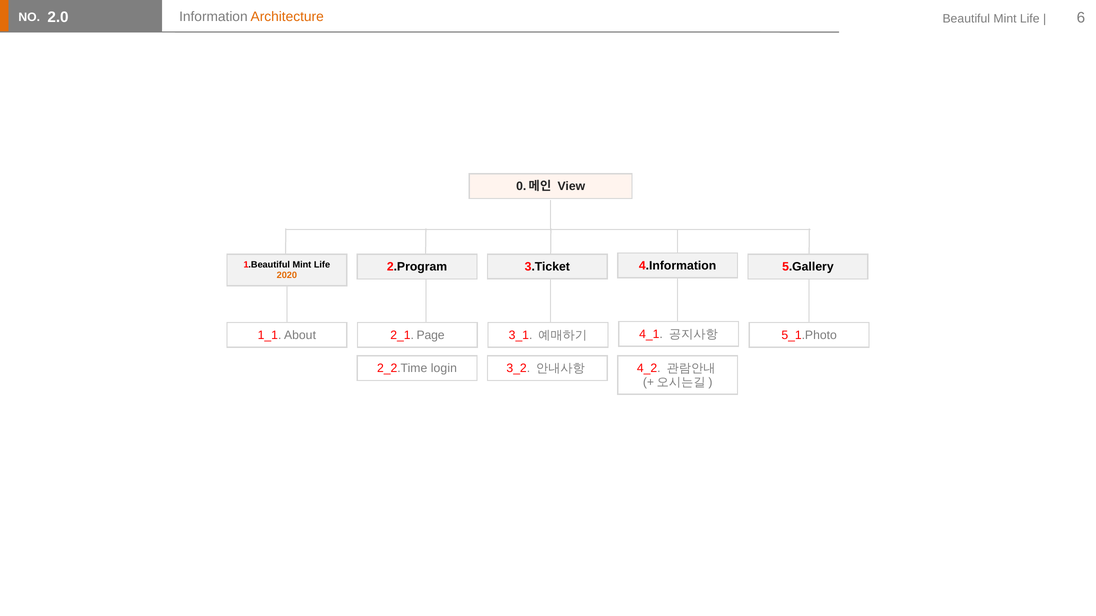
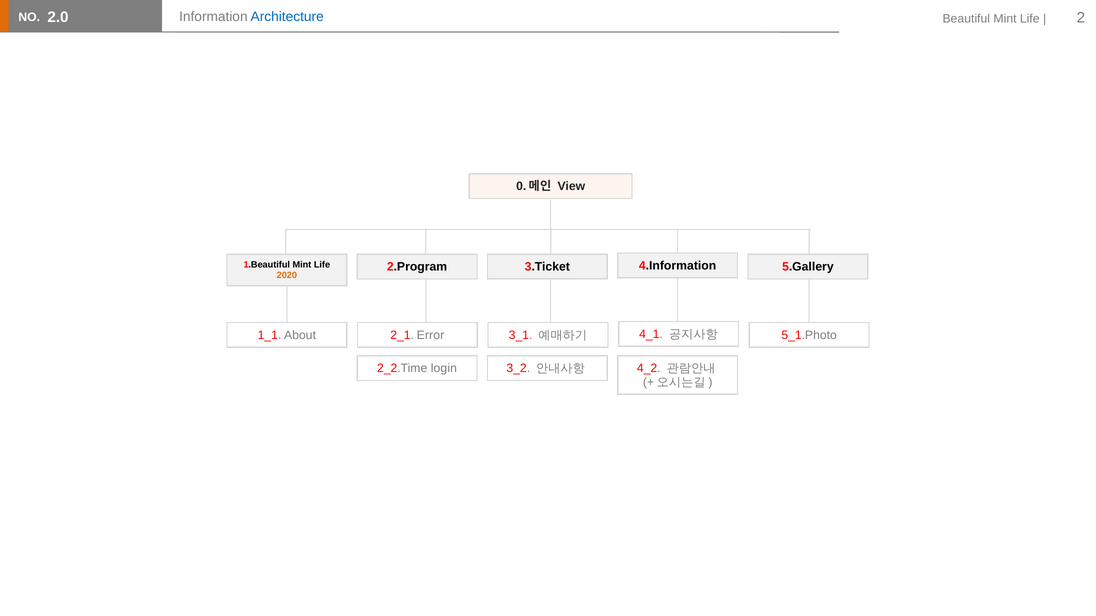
Architecture colour: orange -> blue
6: 6 -> 2
Page: Page -> Error
